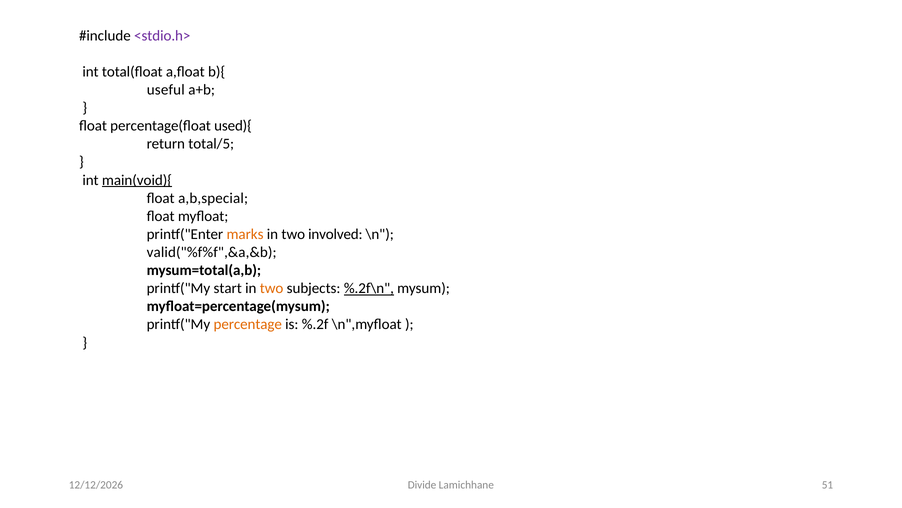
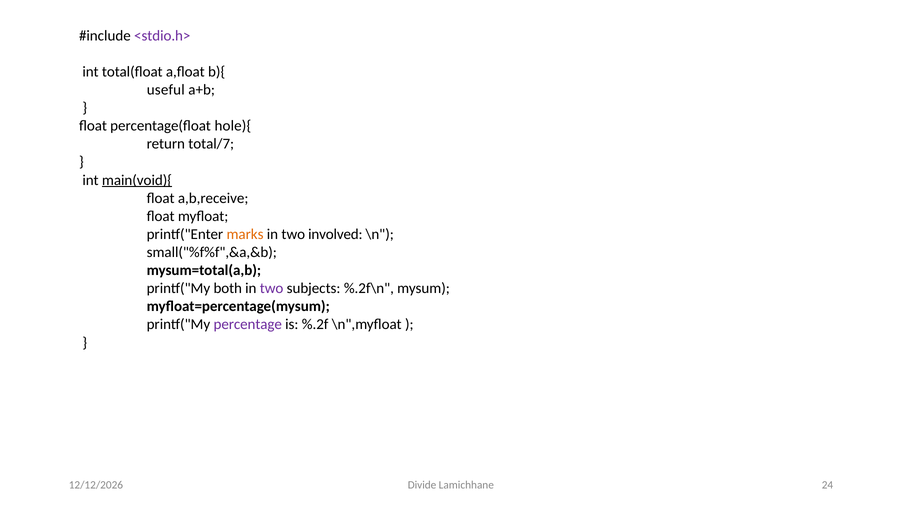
used){: used){ -> hole){
total/5: total/5 -> total/7
a,b,special: a,b,special -> a,b,receive
valid("%f%f",&a,&b: valid("%f%f",&a,&b -> small("%f%f",&a,&b
start: start -> both
two at (272, 288) colour: orange -> purple
%.2f\n underline: present -> none
percentage colour: orange -> purple
51: 51 -> 24
